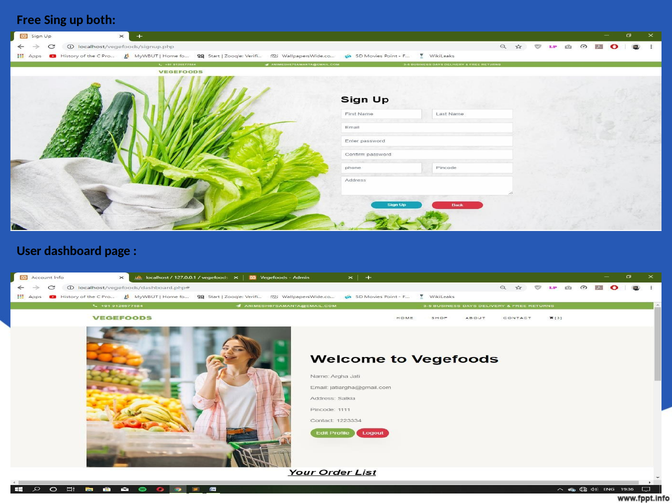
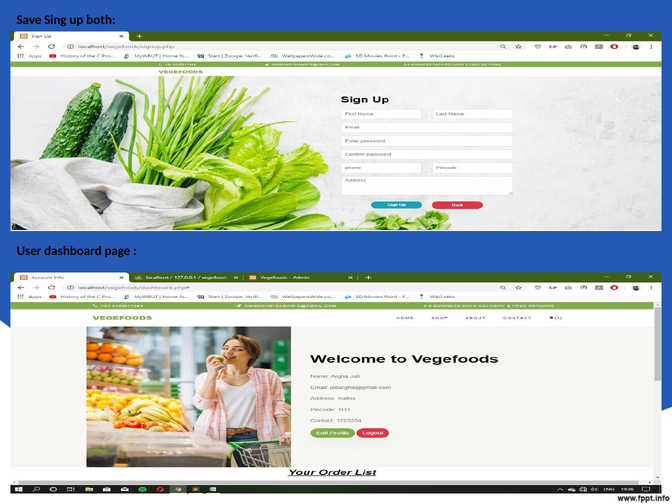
Free: Free -> Save
